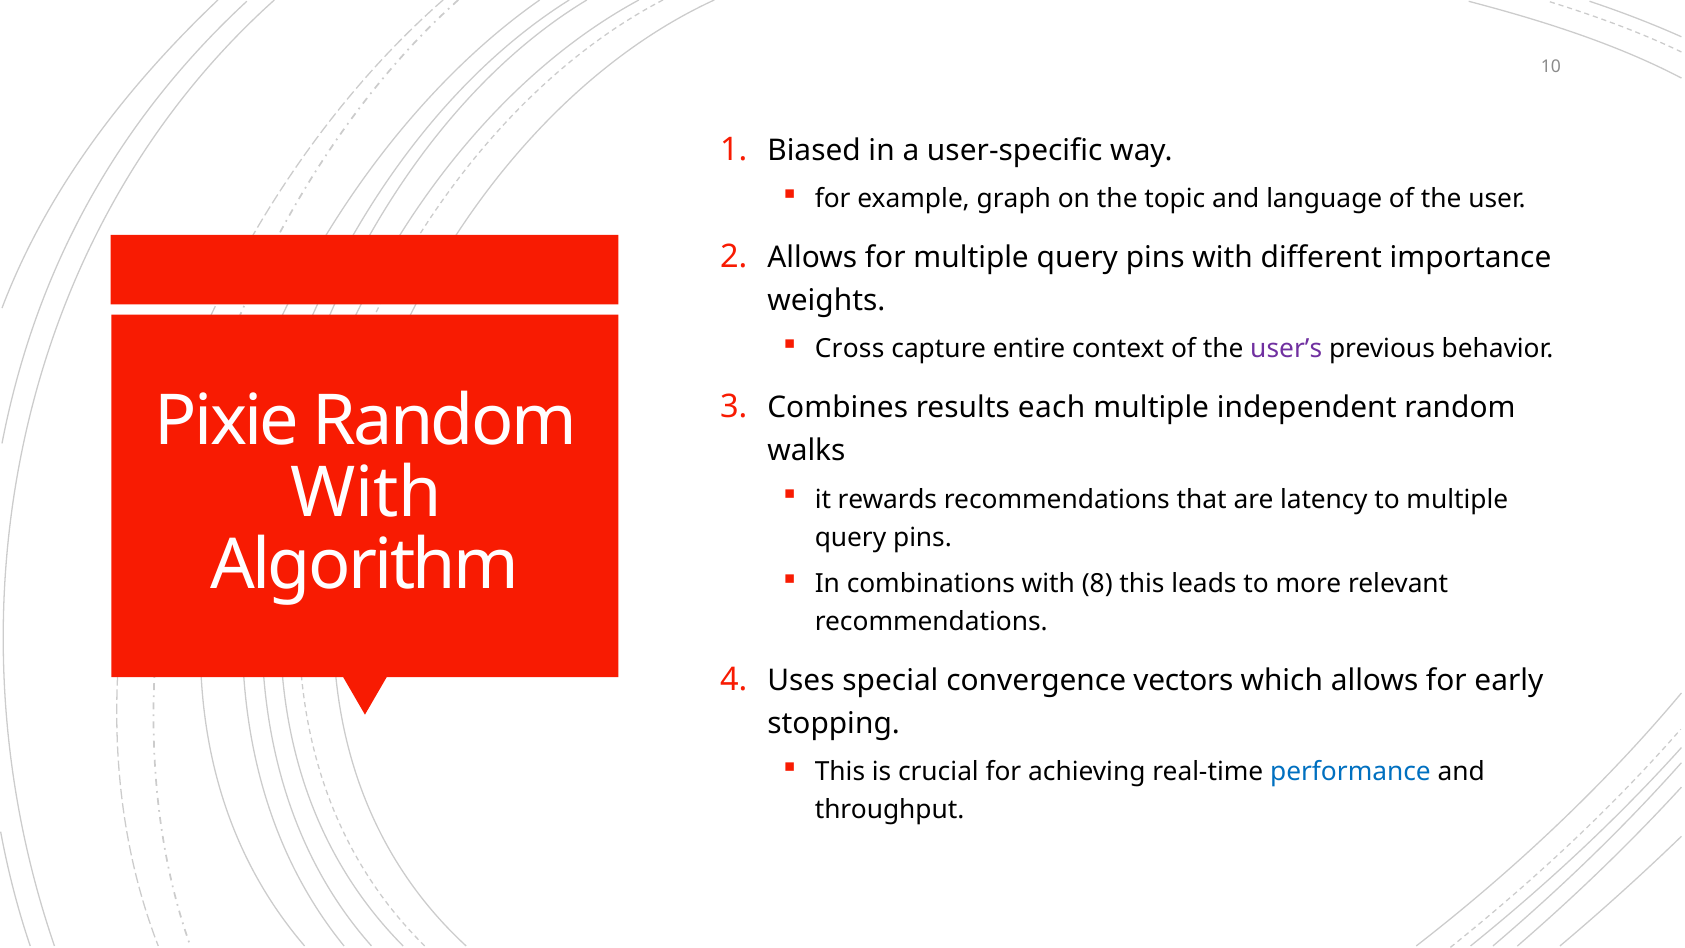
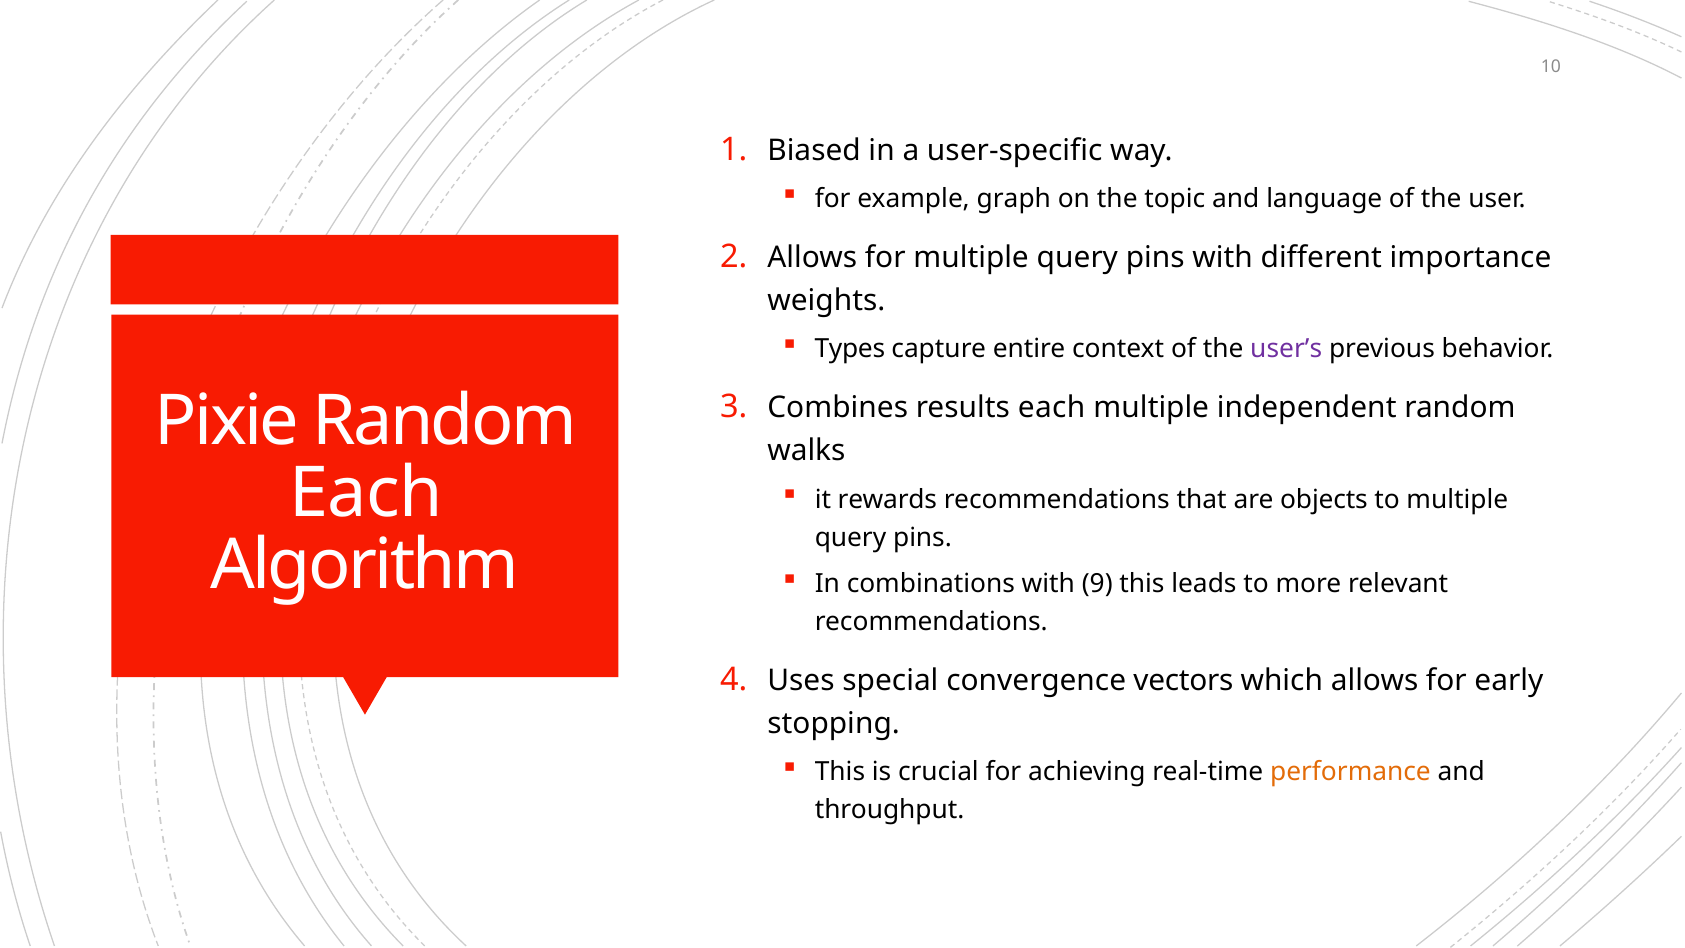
Cross: Cross -> Types
With at (366, 493): With -> Each
latency: latency -> objects
8: 8 -> 9
performance colour: blue -> orange
